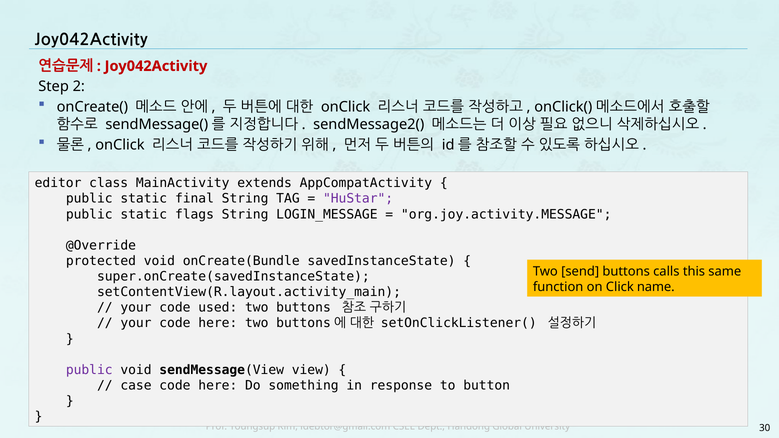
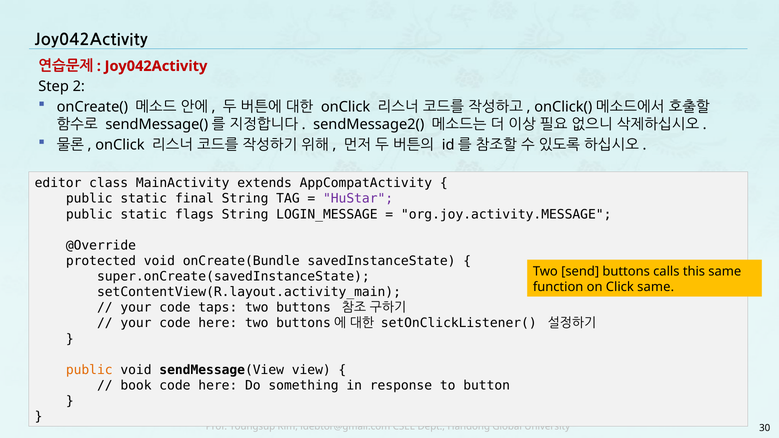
Click name: name -> same
used: used -> taps
public at (89, 370) colour: purple -> orange
case: case -> book
